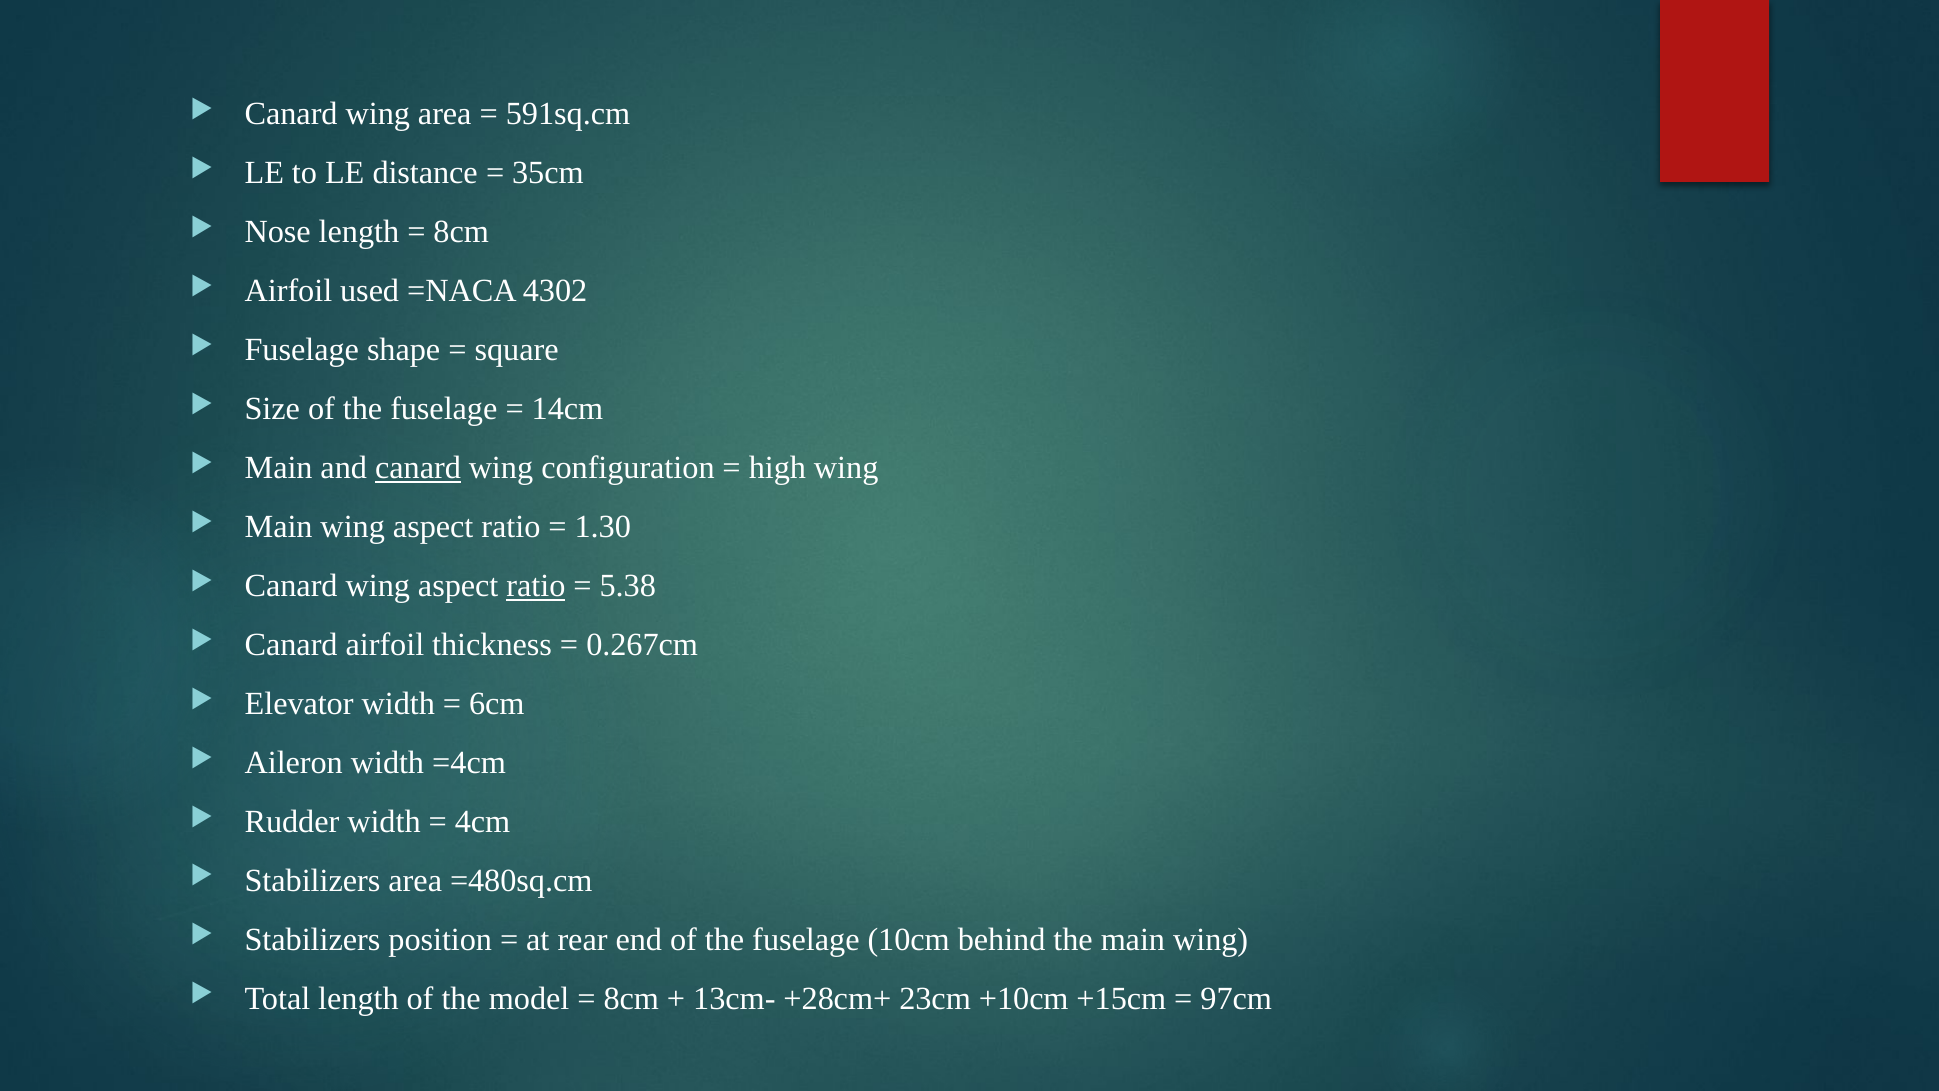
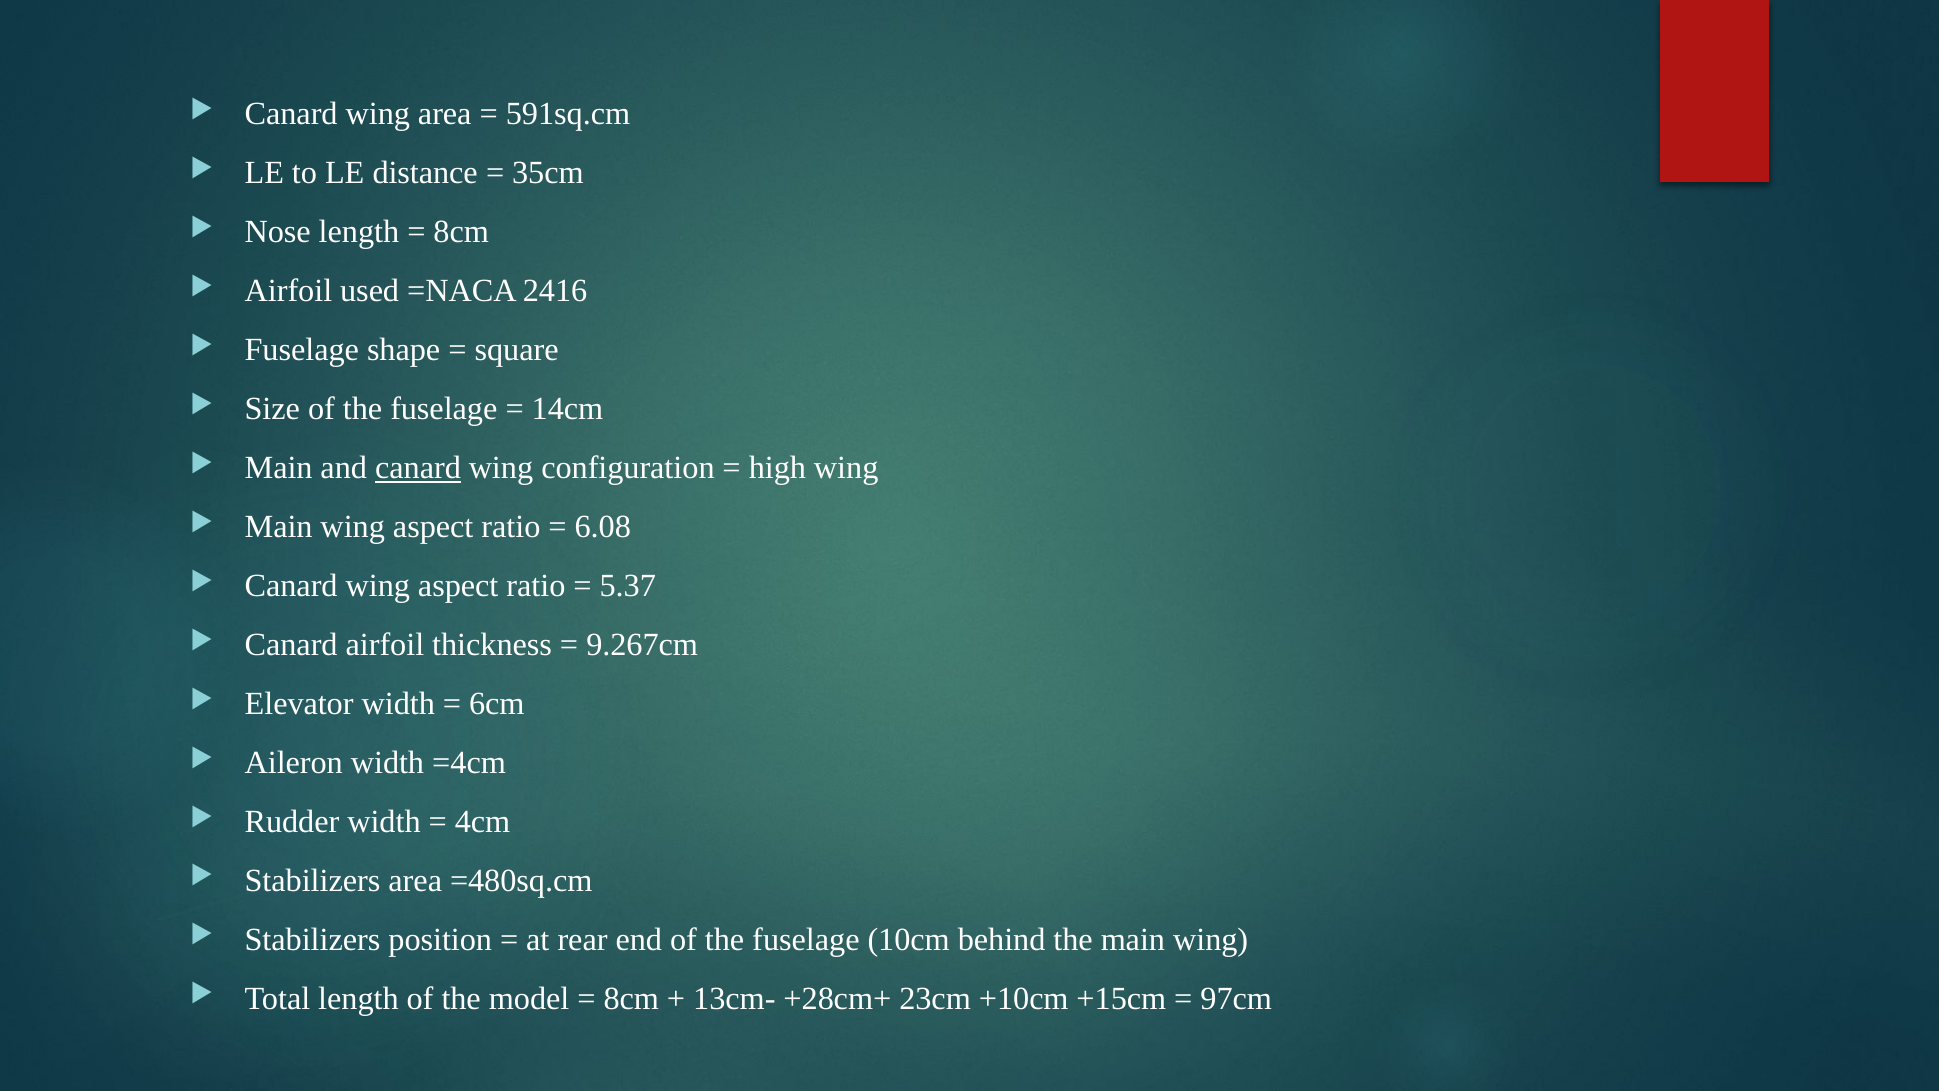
4302: 4302 -> 2416
1.30: 1.30 -> 6.08
ratio at (536, 586) underline: present -> none
5.38: 5.38 -> 5.37
0.267cm: 0.267cm -> 9.267cm
